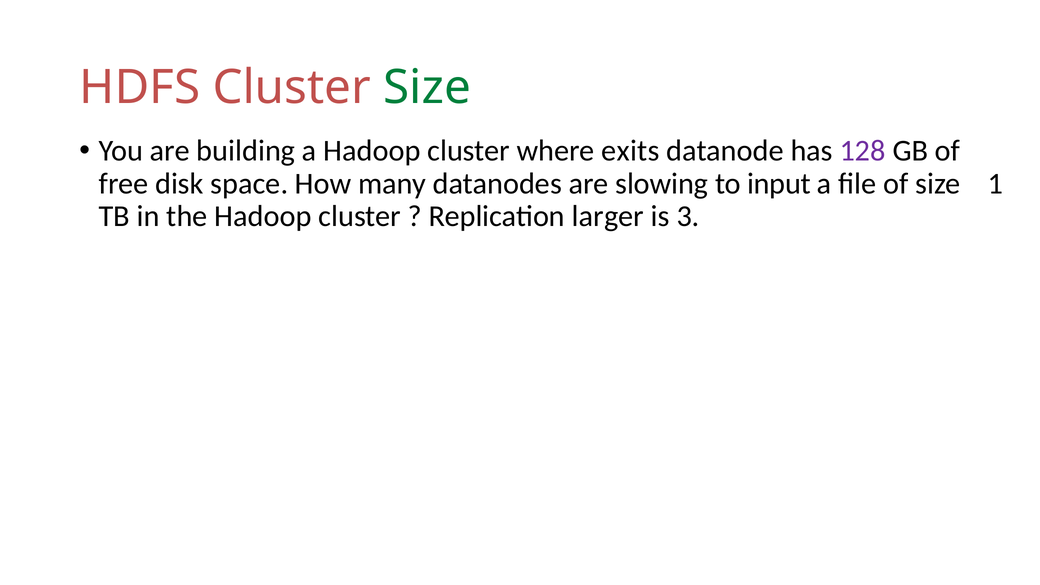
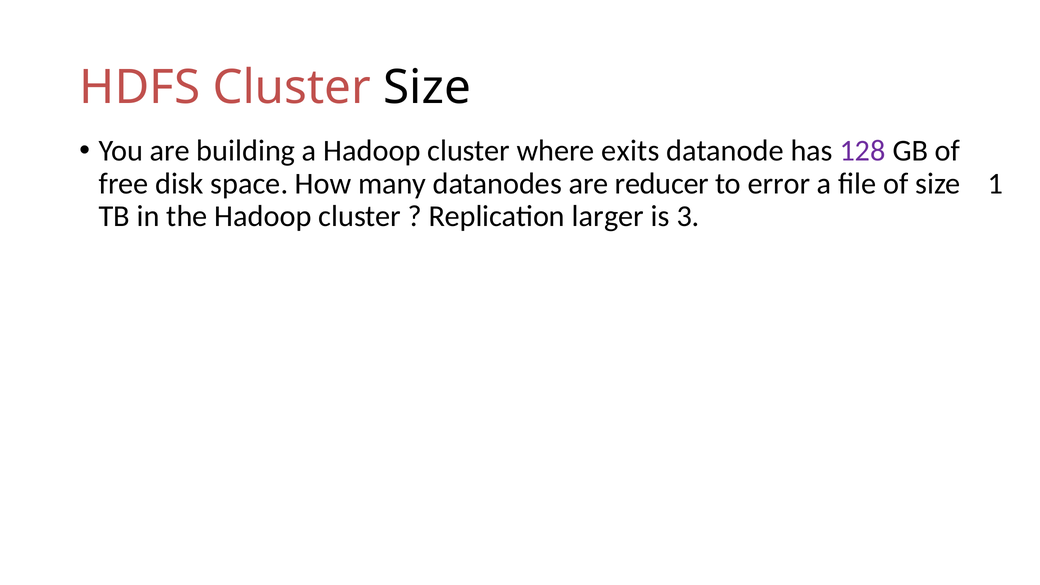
Size at (427, 87) colour: green -> black
slowing: slowing -> reducer
input: input -> error
